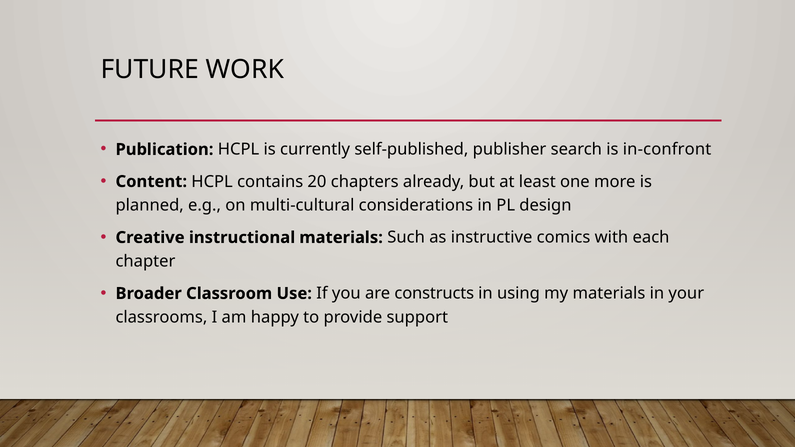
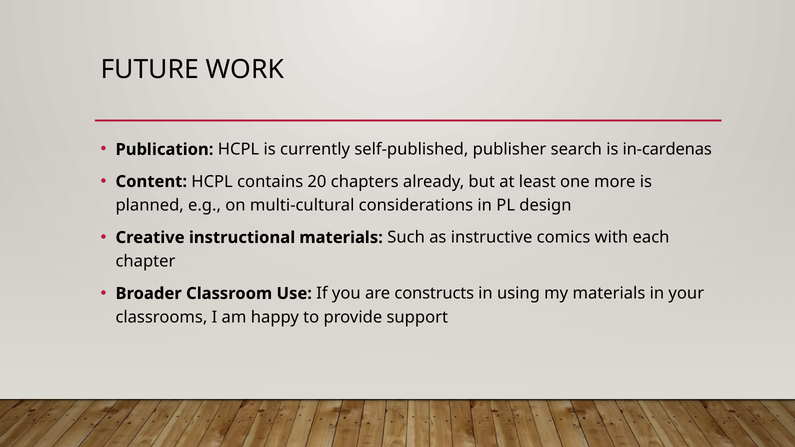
in-confront: in-confront -> in-cardenas
